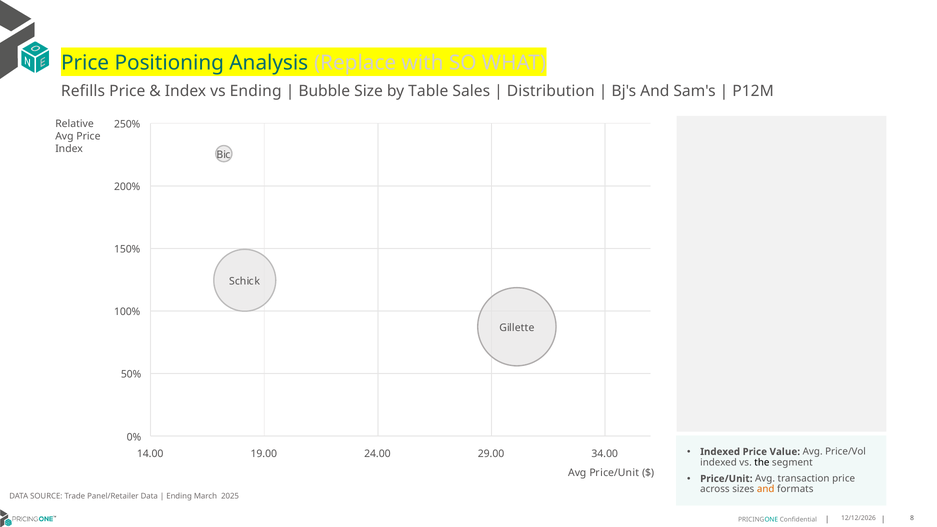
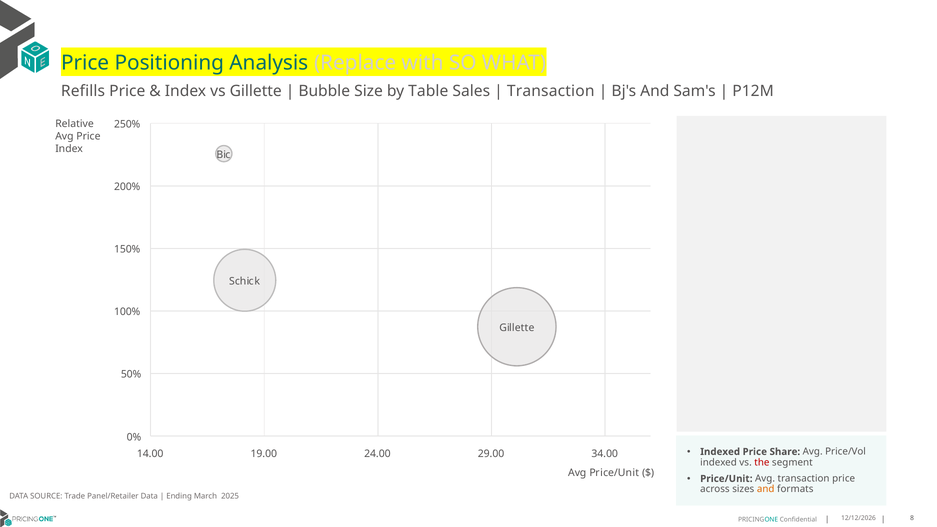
vs Ending: Ending -> Gillette
Distribution at (551, 91): Distribution -> Transaction
Value: Value -> Share
the colour: black -> red
